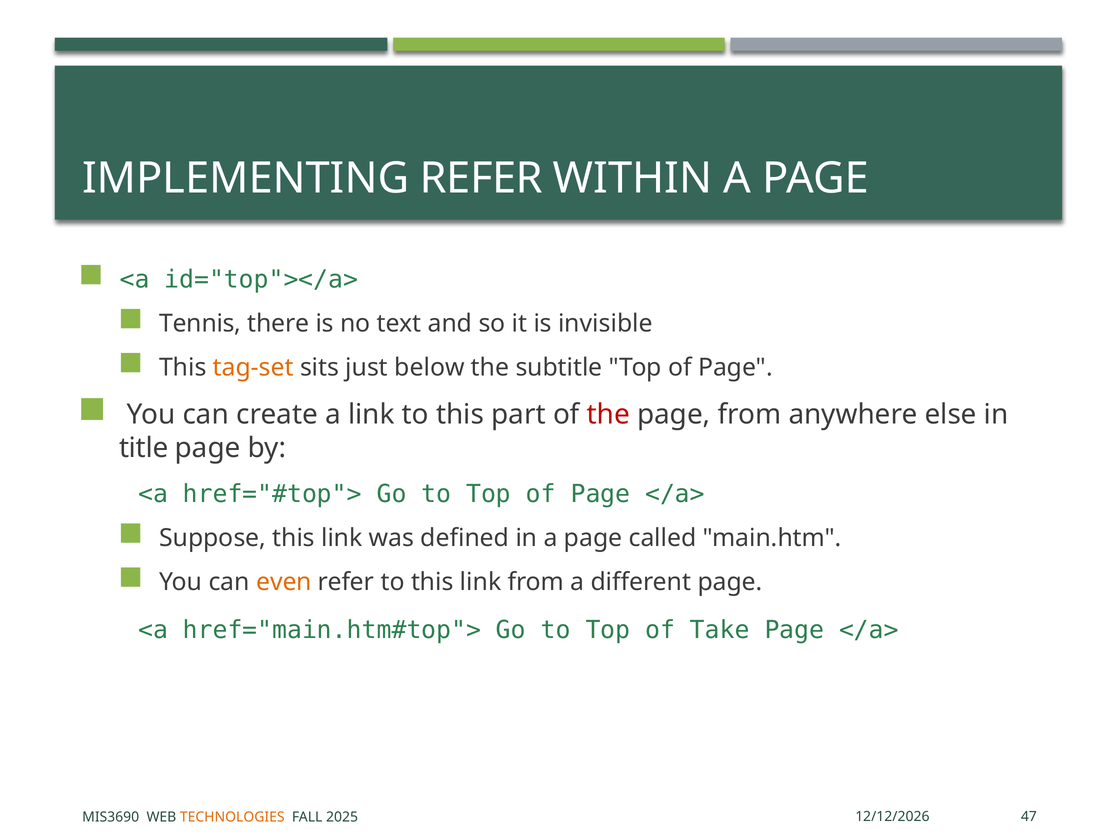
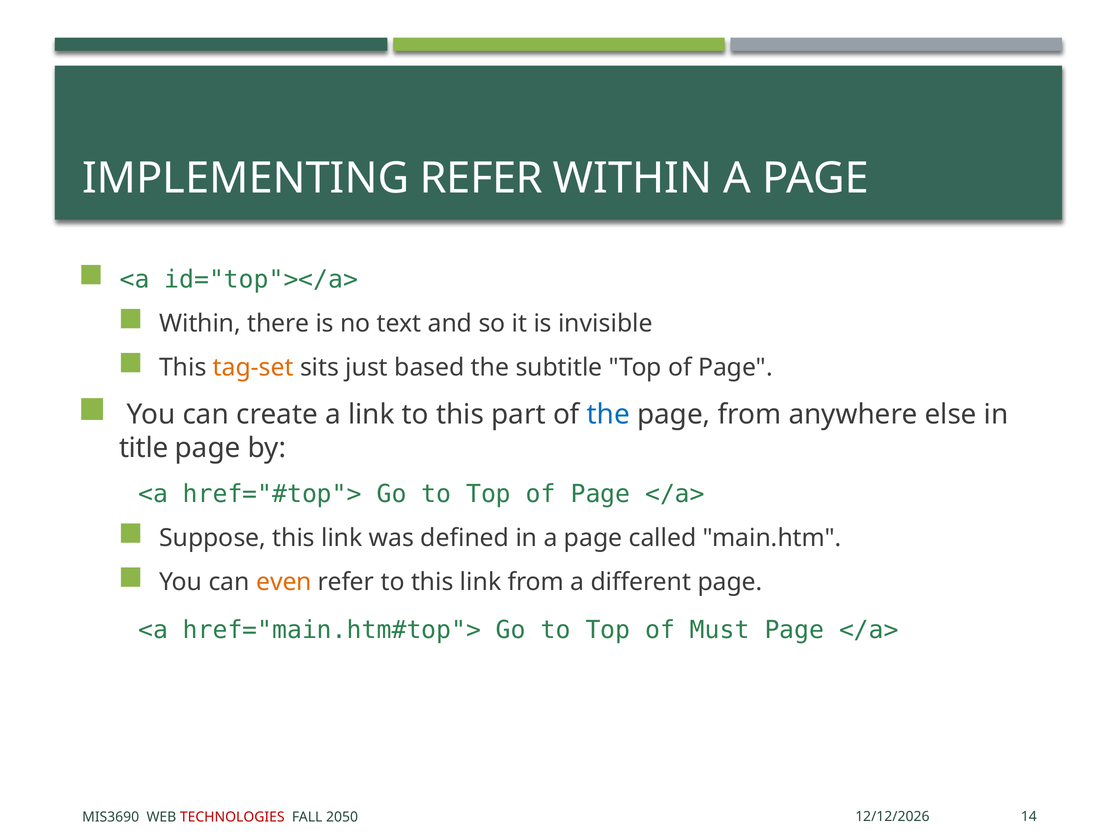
Tennis at (200, 323): Tennis -> Within
below: below -> based
the at (608, 414) colour: red -> blue
Take: Take -> Must
47: 47 -> 14
TECHNOLOGIES colour: orange -> red
2025: 2025 -> 2050
